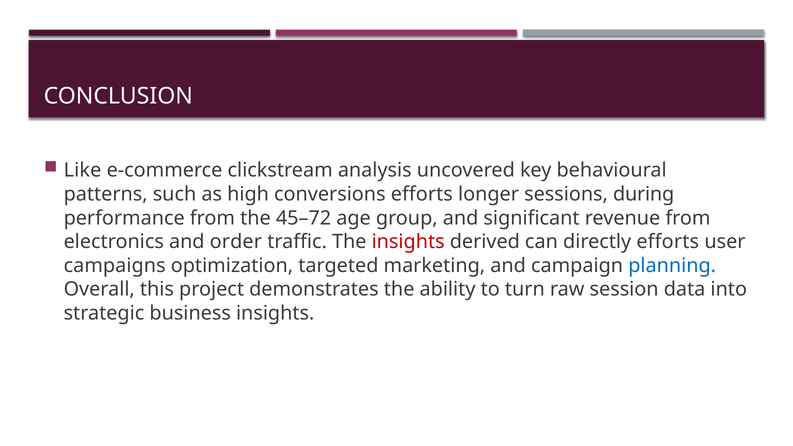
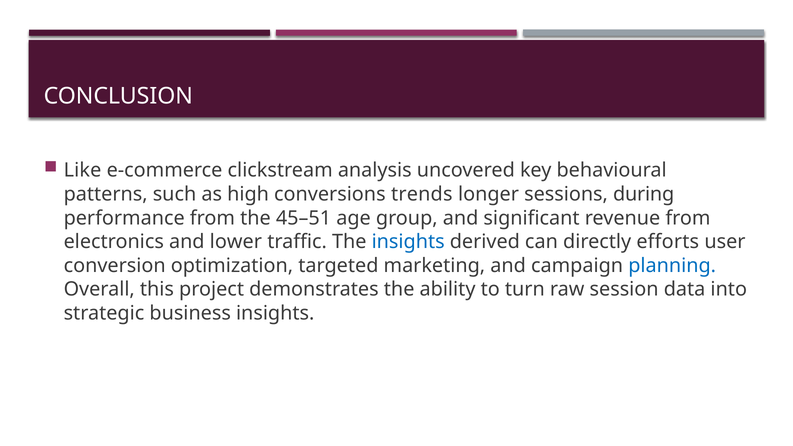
conversions efforts: efforts -> trends
45–72: 45–72 -> 45–51
order: order -> lower
insights at (408, 242) colour: red -> blue
campaigns: campaigns -> conversion
